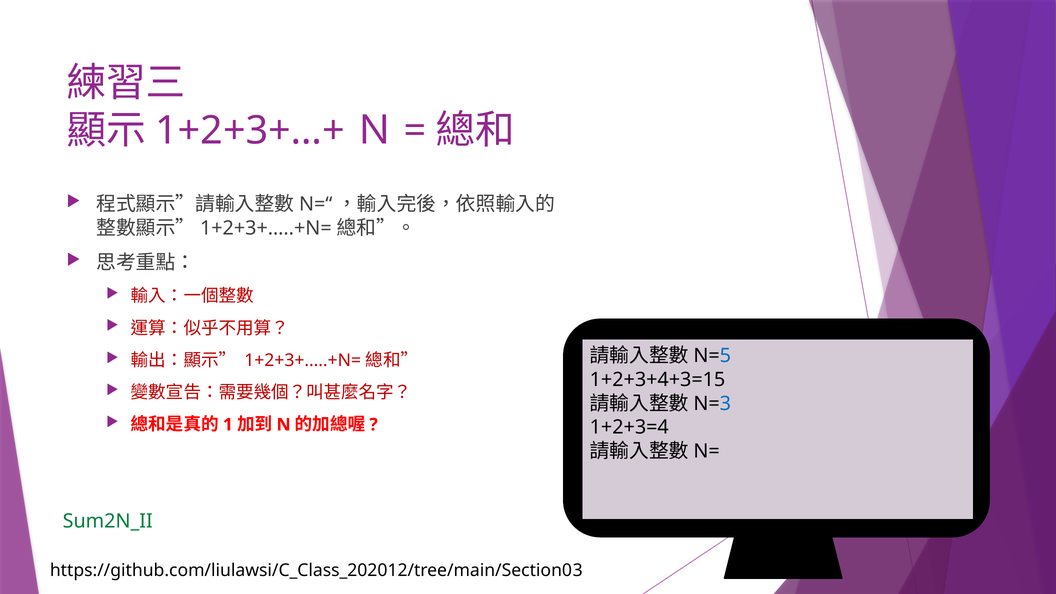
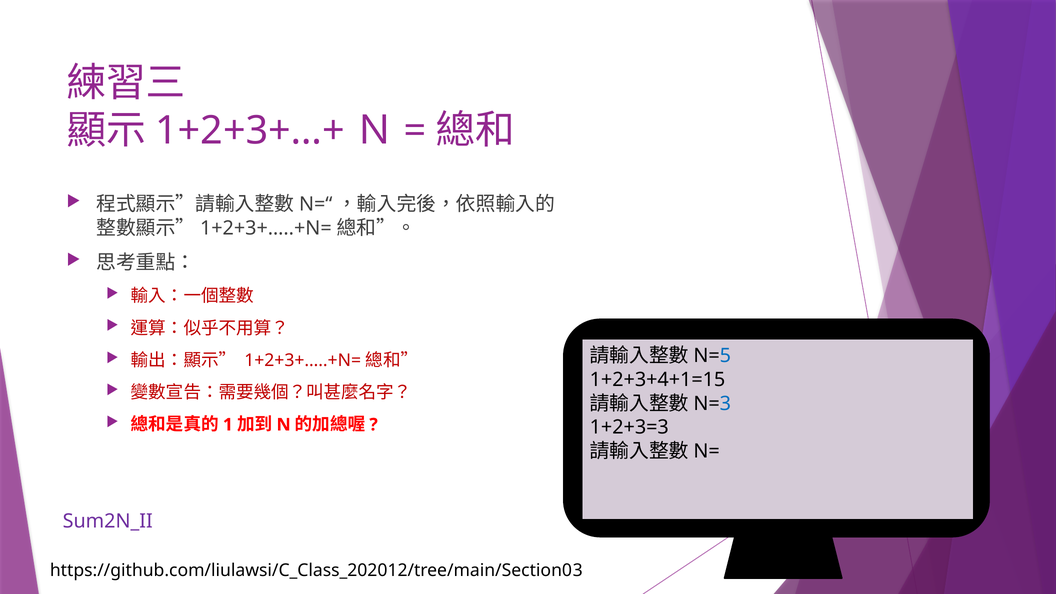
1+2+3+4+3=15: 1+2+3+4+3=15 -> 1+2+3+4+1=15
1+2+3=4: 1+2+3=4 -> 1+2+3=3
Sum2N_II colour: green -> purple
